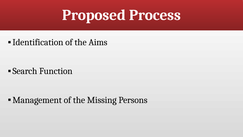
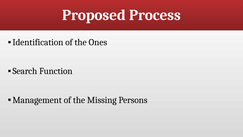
Aims: Aims -> Ones
